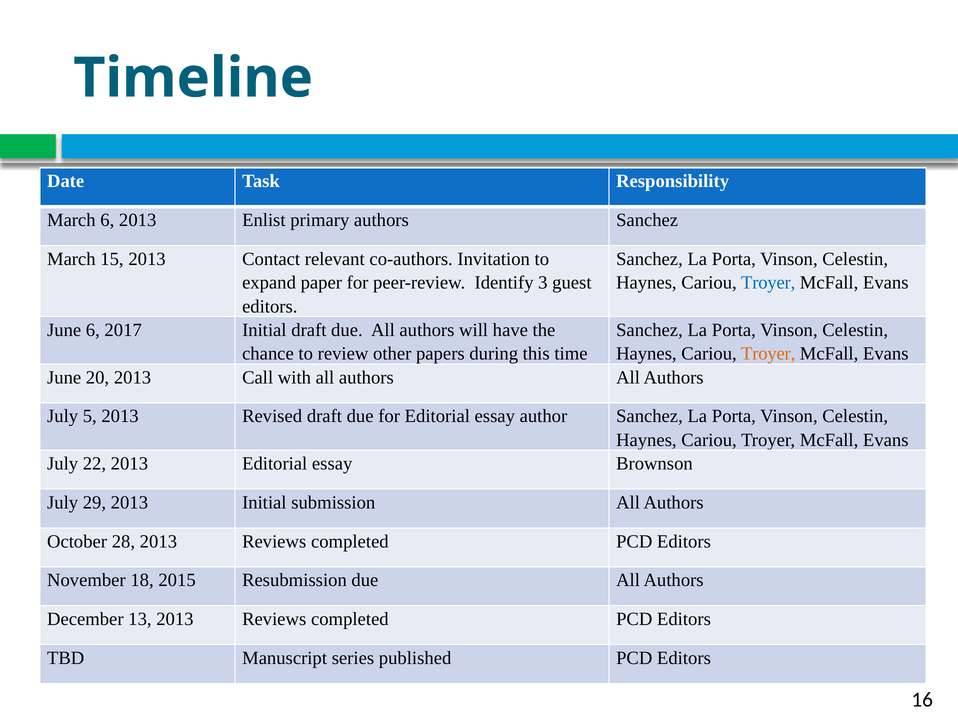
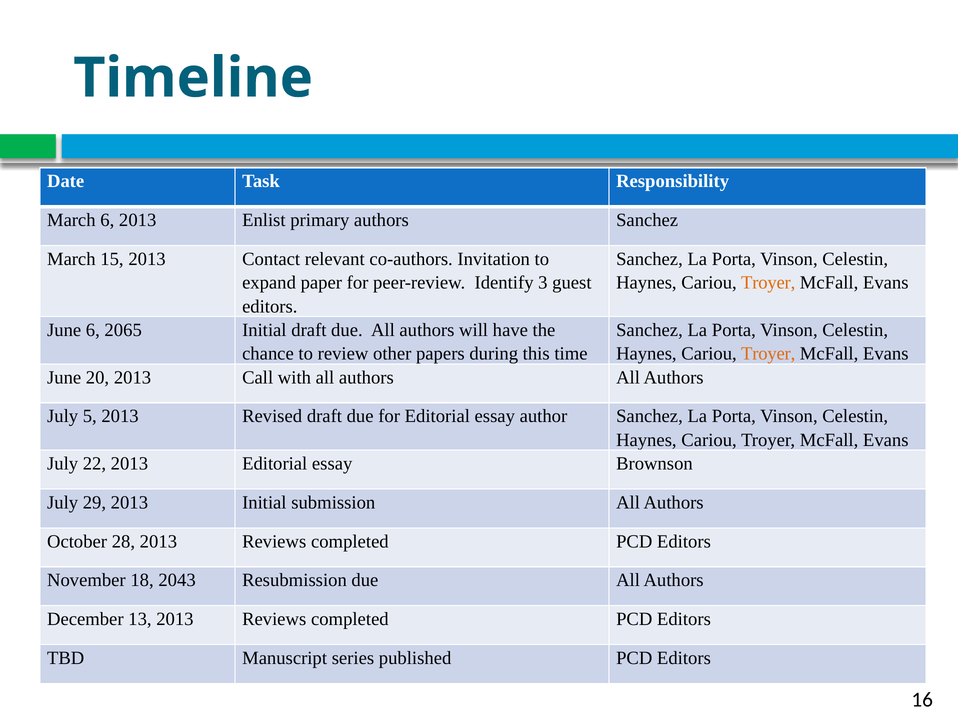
Troyer at (768, 282) colour: blue -> orange
2017: 2017 -> 2065
2015: 2015 -> 2043
